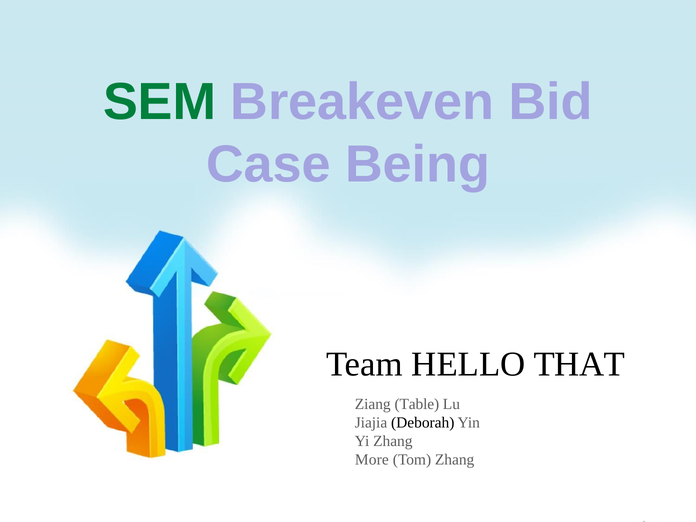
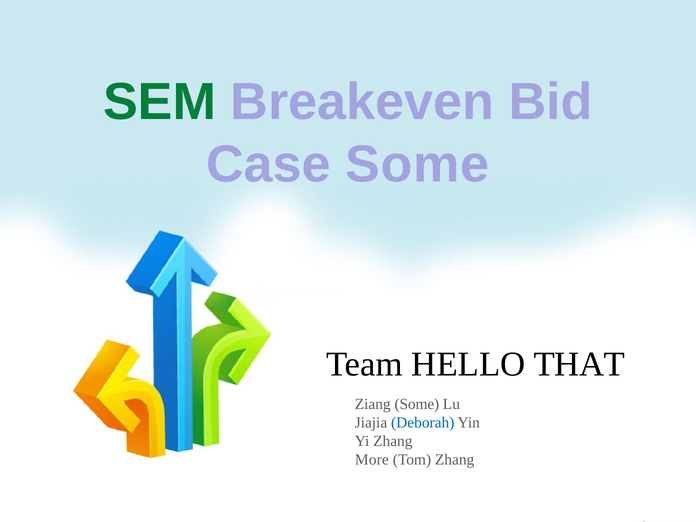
Case Being: Being -> Some
Ziang Table: Table -> Some
Deborah colour: black -> blue
